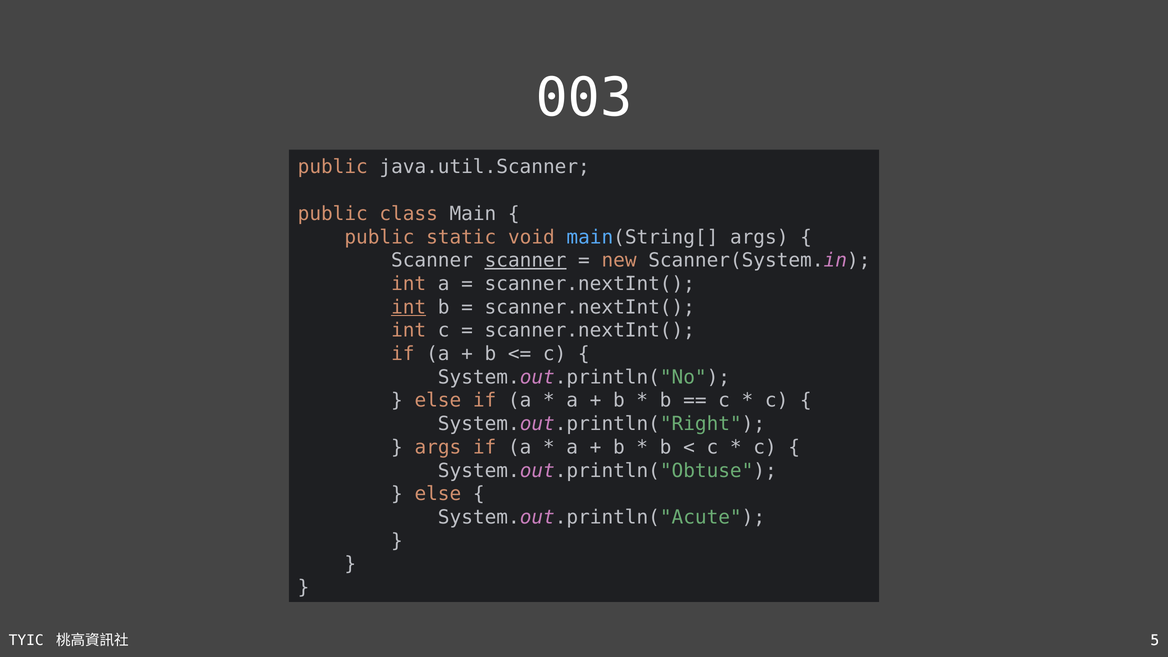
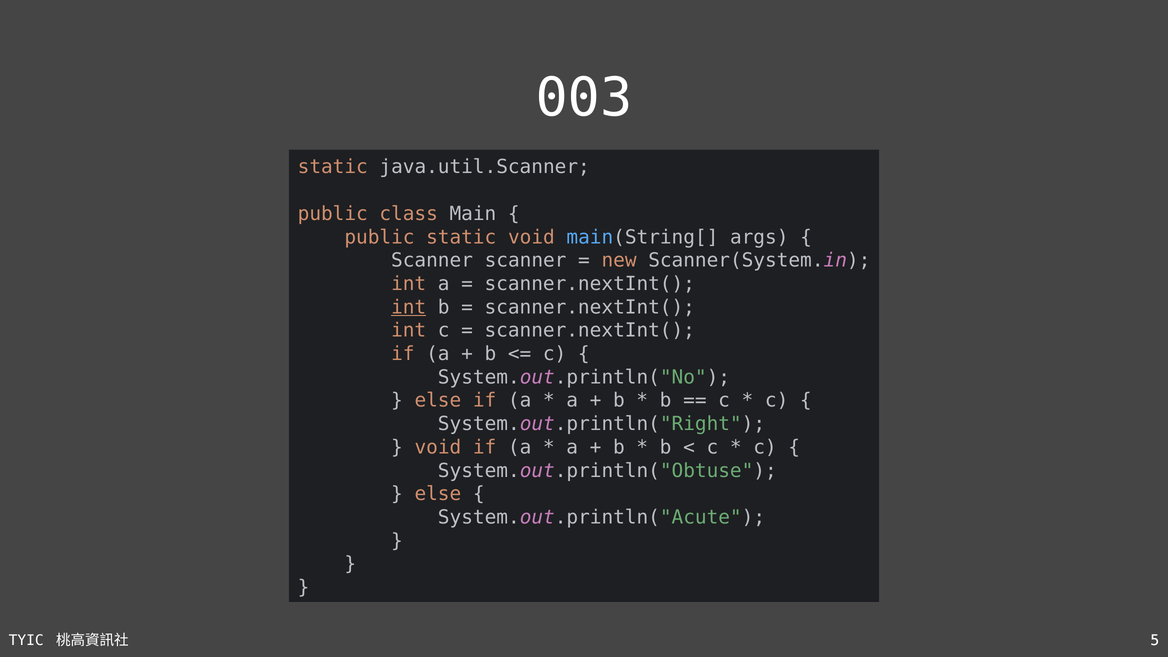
public at (333, 167): public -> static
scanner at (526, 260) underline: present -> none
args at (438, 447): args -> void
